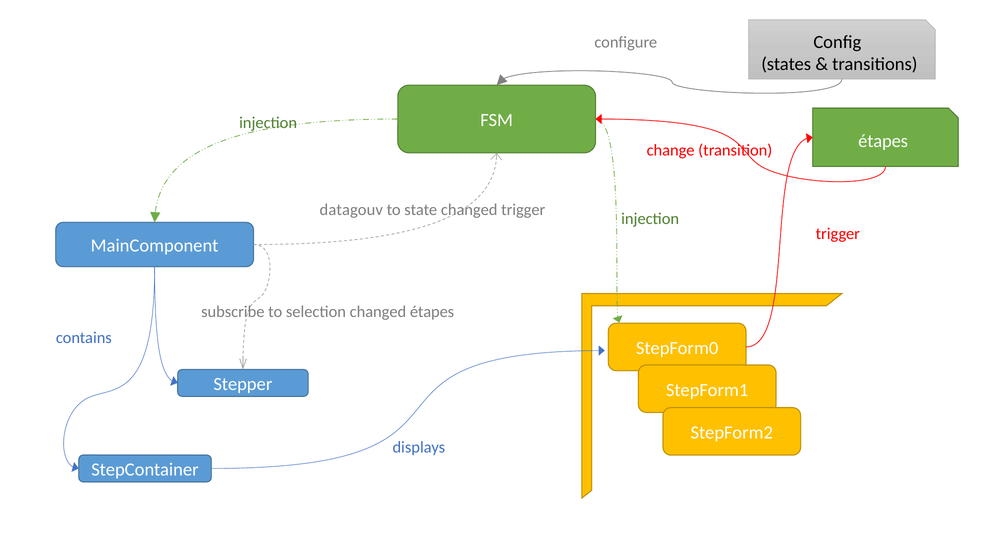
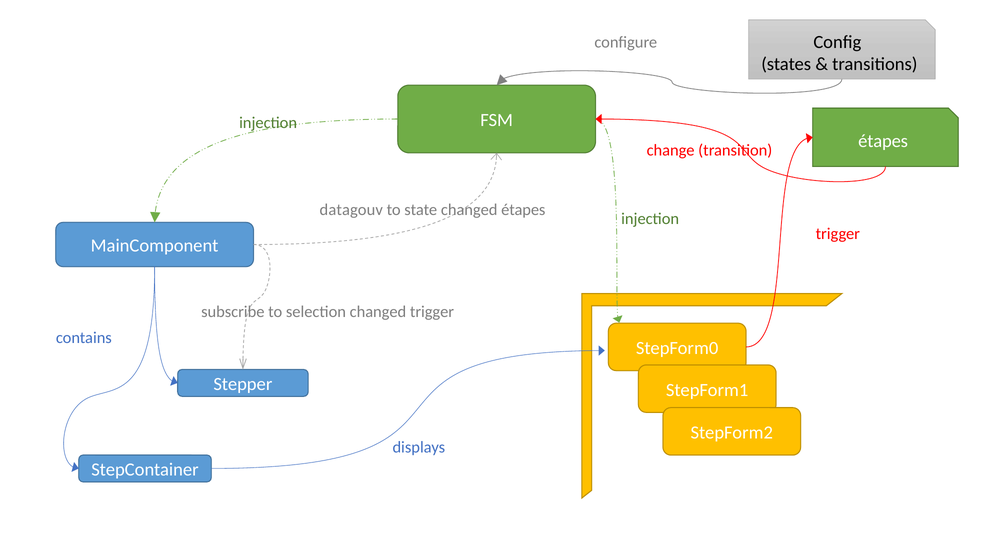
changed trigger: trigger -> étapes
changed étapes: étapes -> trigger
